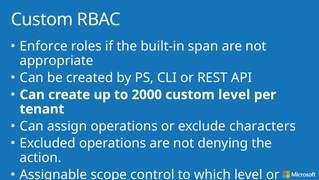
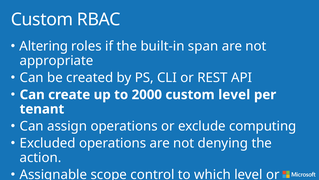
Enforce: Enforce -> Altering
characters: characters -> computing
